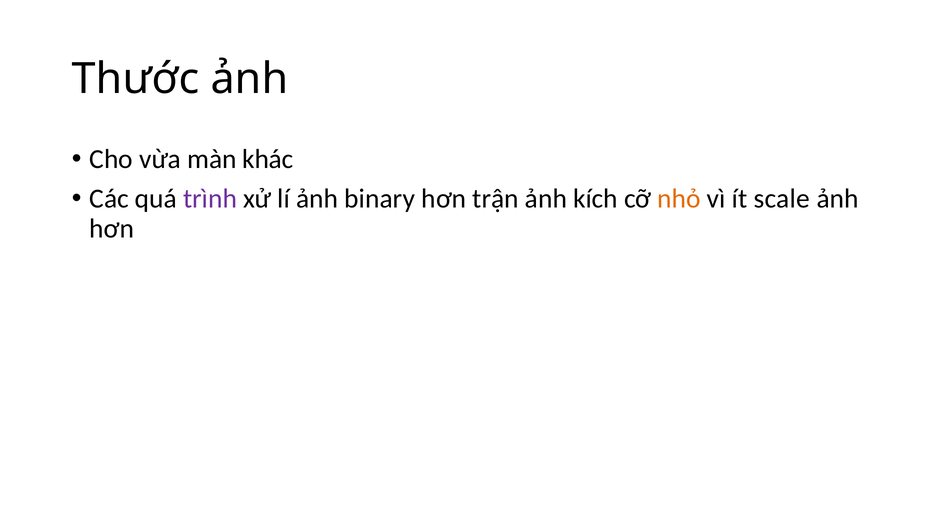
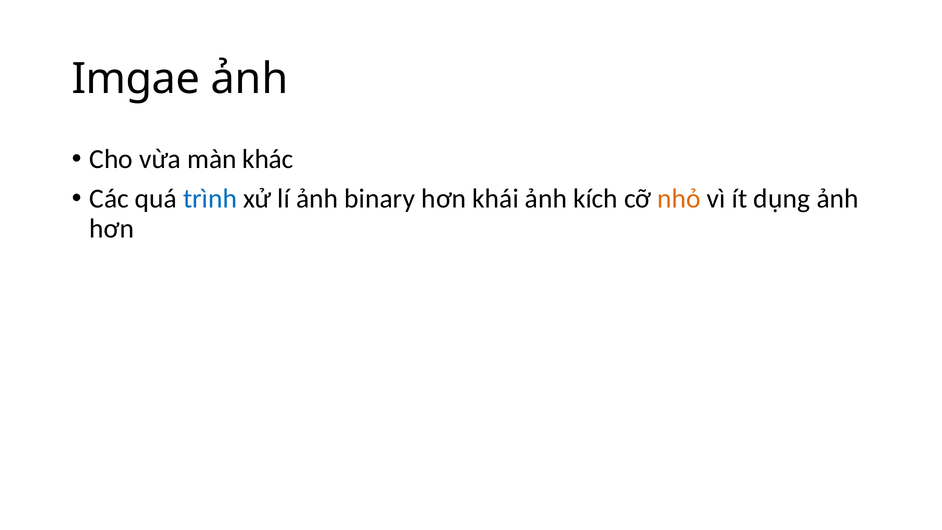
Thước: Thước -> Imgae
trình colour: purple -> blue
trận: trận -> khái
scale: scale -> dụng
